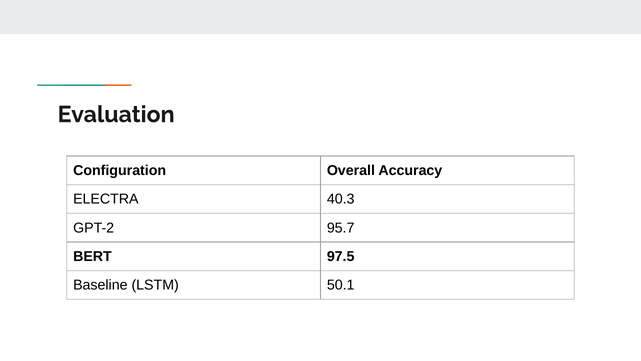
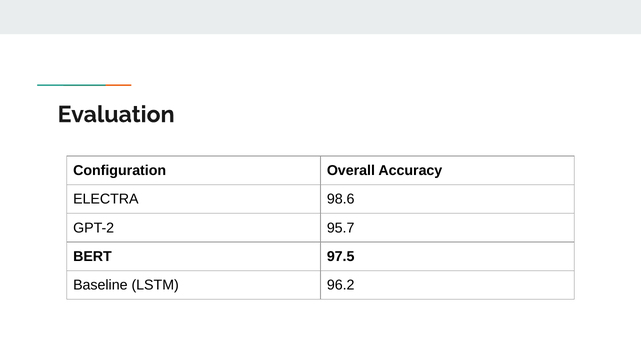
40.3: 40.3 -> 98.6
50.1: 50.1 -> 96.2
